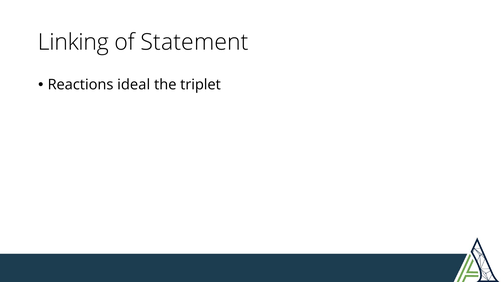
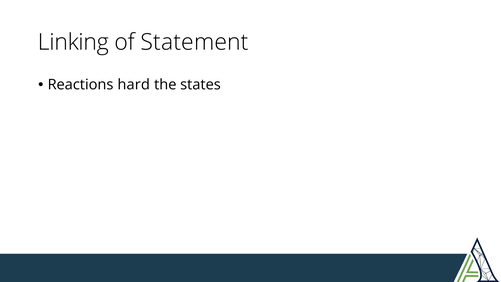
ideal: ideal -> hard
triplet: triplet -> states
